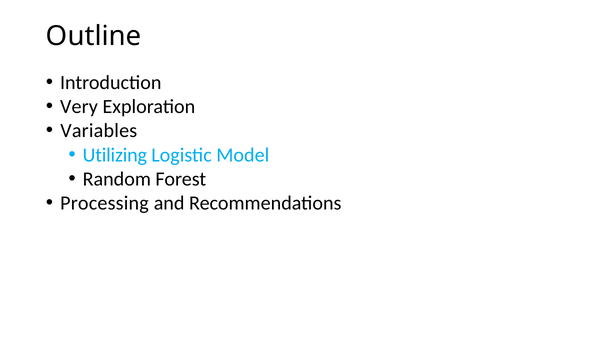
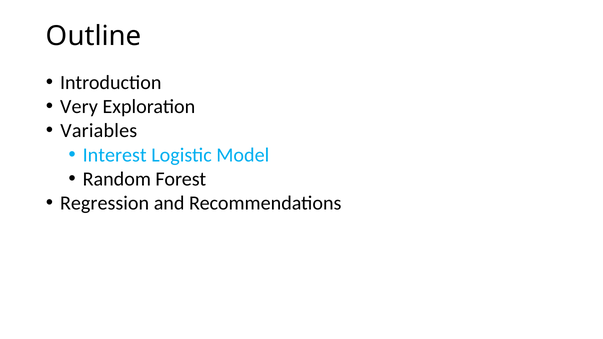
Utilizing: Utilizing -> Interest
Processing: Processing -> Regression
